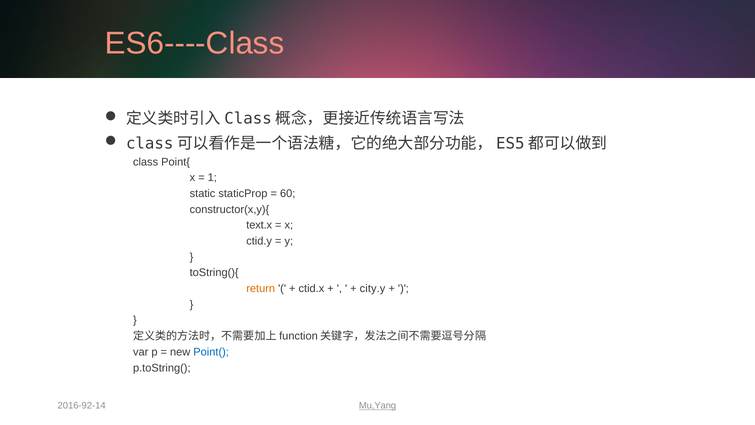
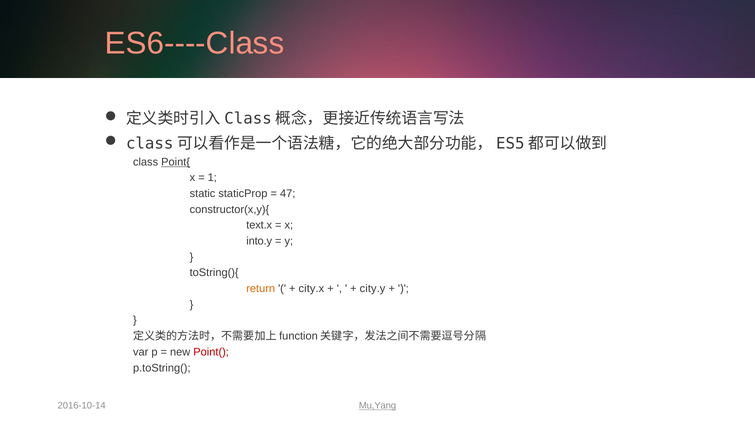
Point{ underline: none -> present
60: 60 -> 47
ctid.y: ctid.y -> into.y
ctid.x: ctid.x -> city.x
Point( colour: blue -> red
2016-92-14: 2016-92-14 -> 2016-10-14
